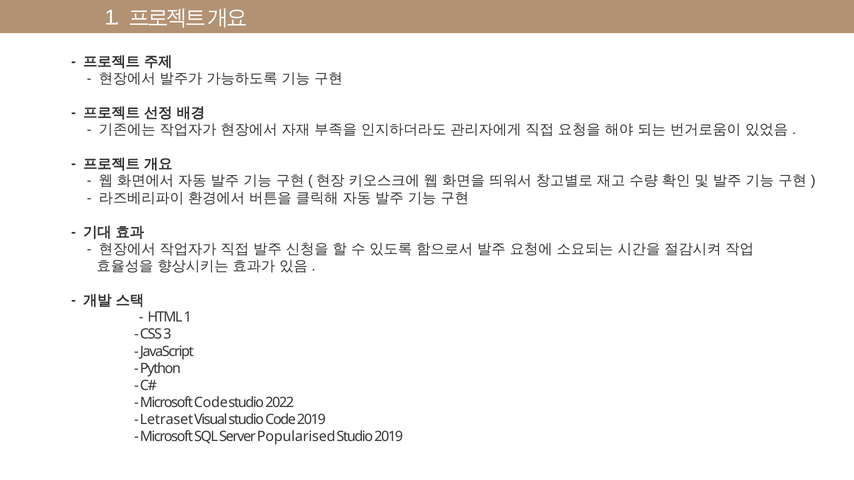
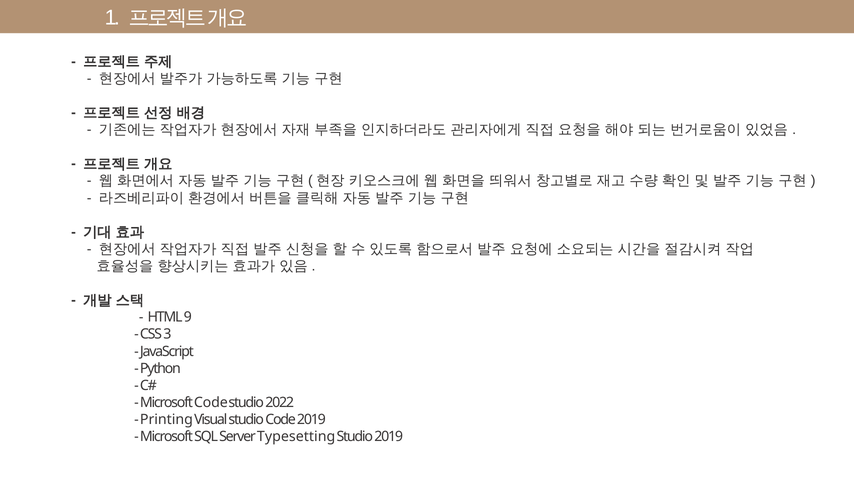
HTML 1: 1 -> 9
Letraset: Letraset -> Printing
Popularised: Popularised -> Typesetting
